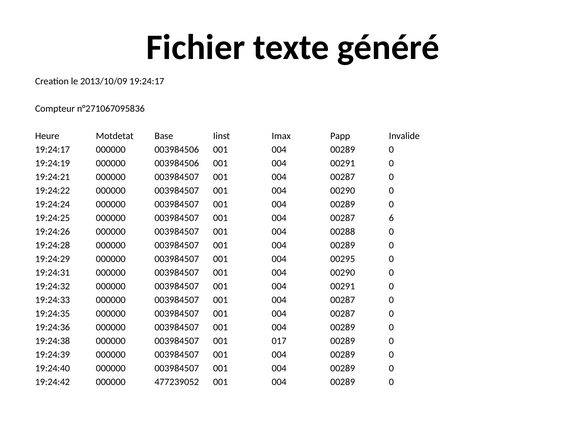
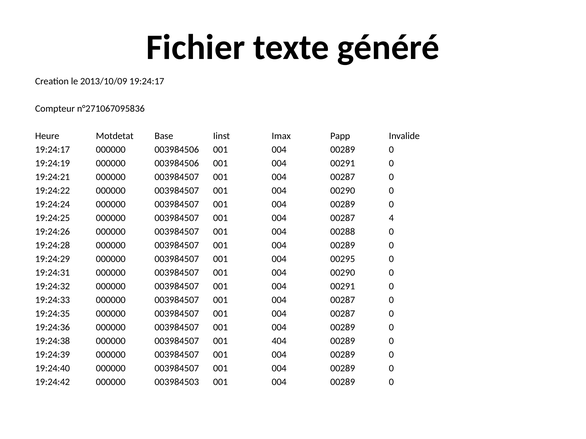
6: 6 -> 4
017: 017 -> 404
477239052: 477239052 -> 003984503
